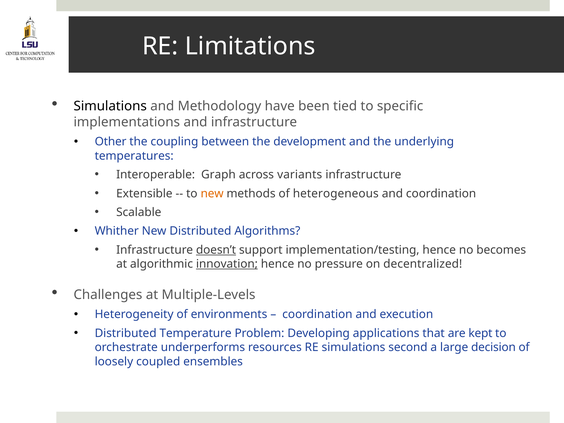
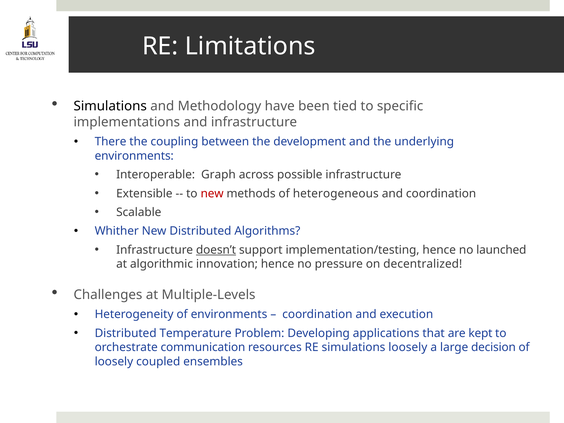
Other: Other -> There
temperatures at (134, 156): temperatures -> environments
variants: variants -> possible
new at (212, 193) colour: orange -> red
becomes: becomes -> launched
innovation underline: present -> none
underperforms: underperforms -> communication
simulations second: second -> loosely
